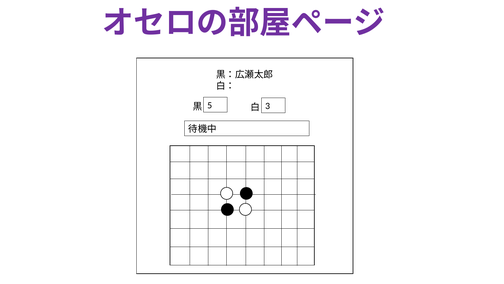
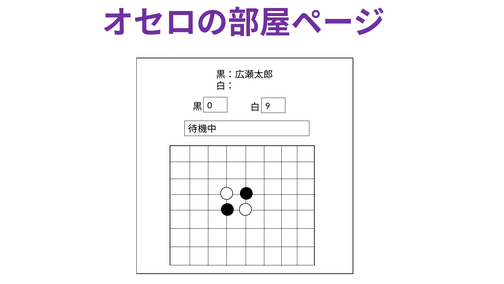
5: 5 -> 0
3: 3 -> 9
